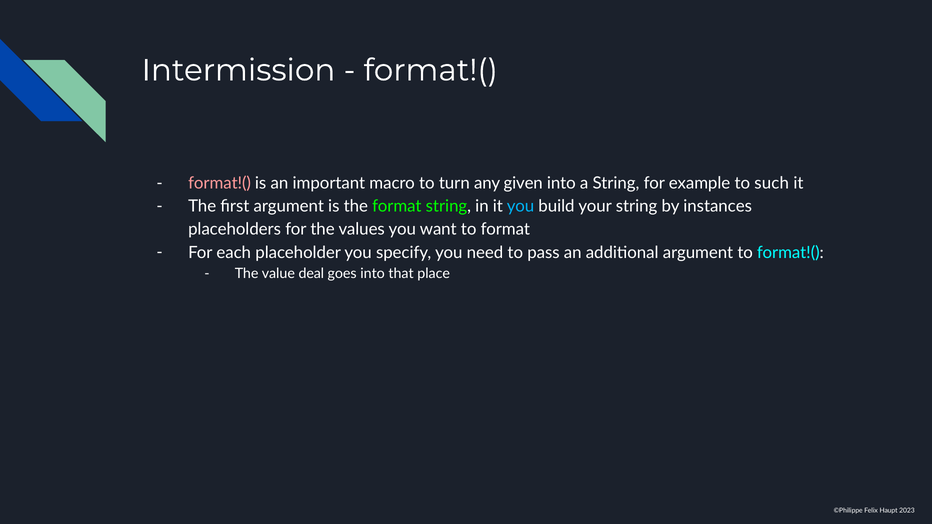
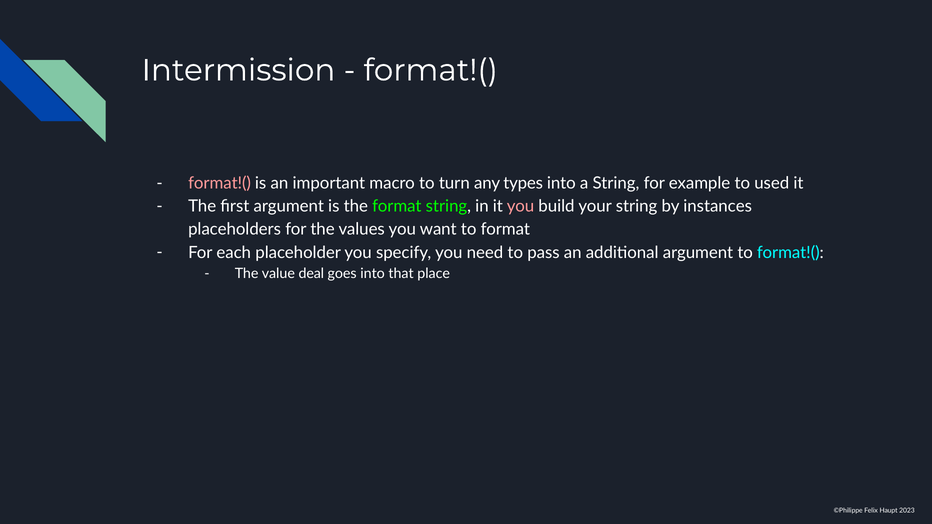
given: given -> types
such: such -> used
you at (520, 206) colour: light blue -> pink
